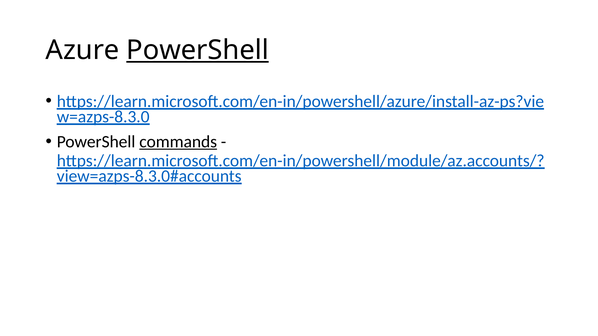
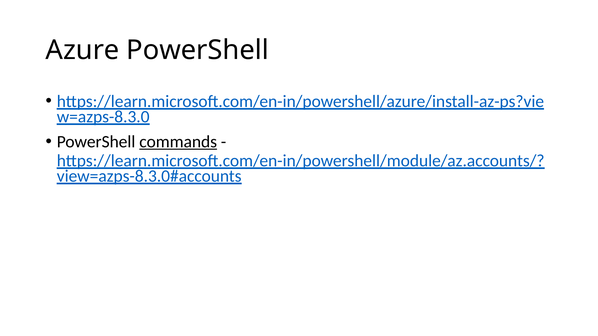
PowerShell at (198, 50) underline: present -> none
